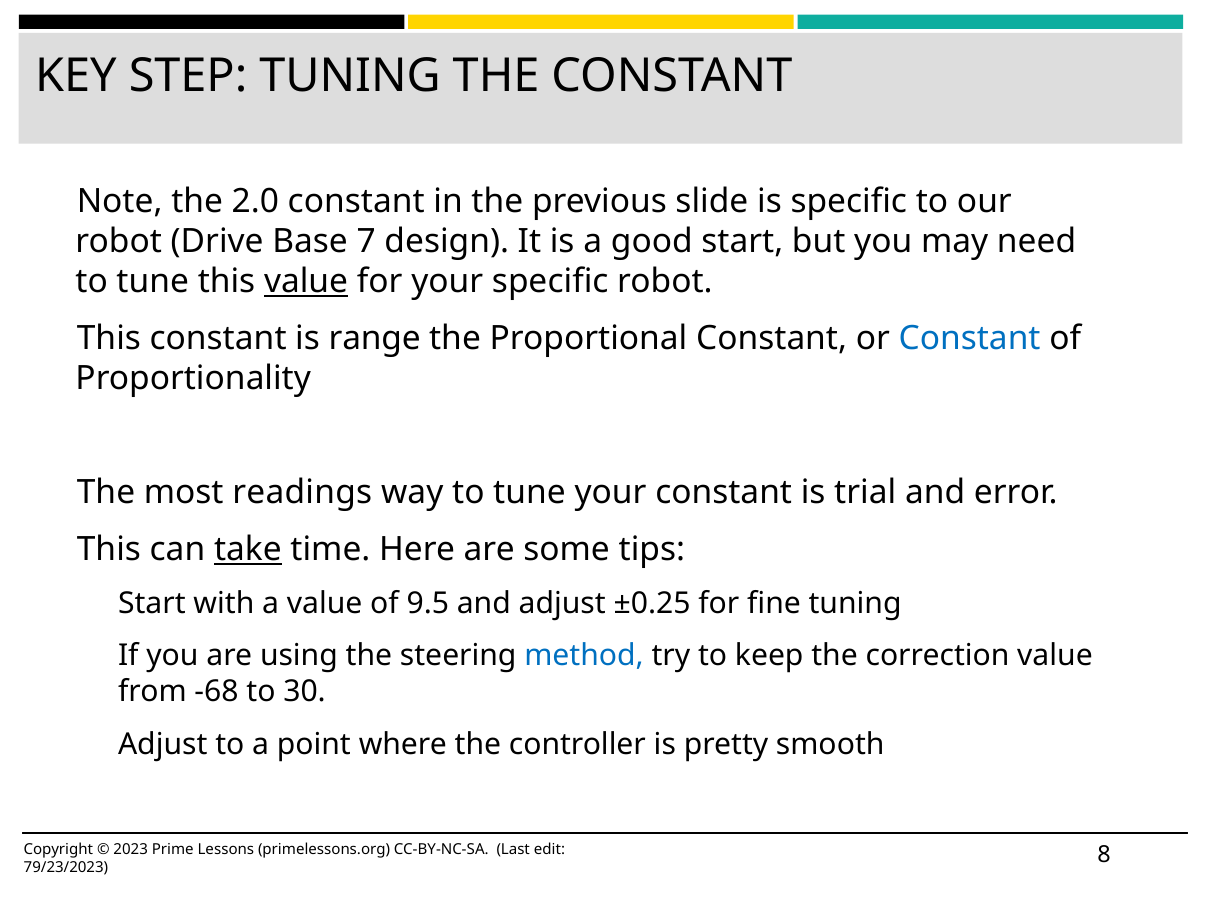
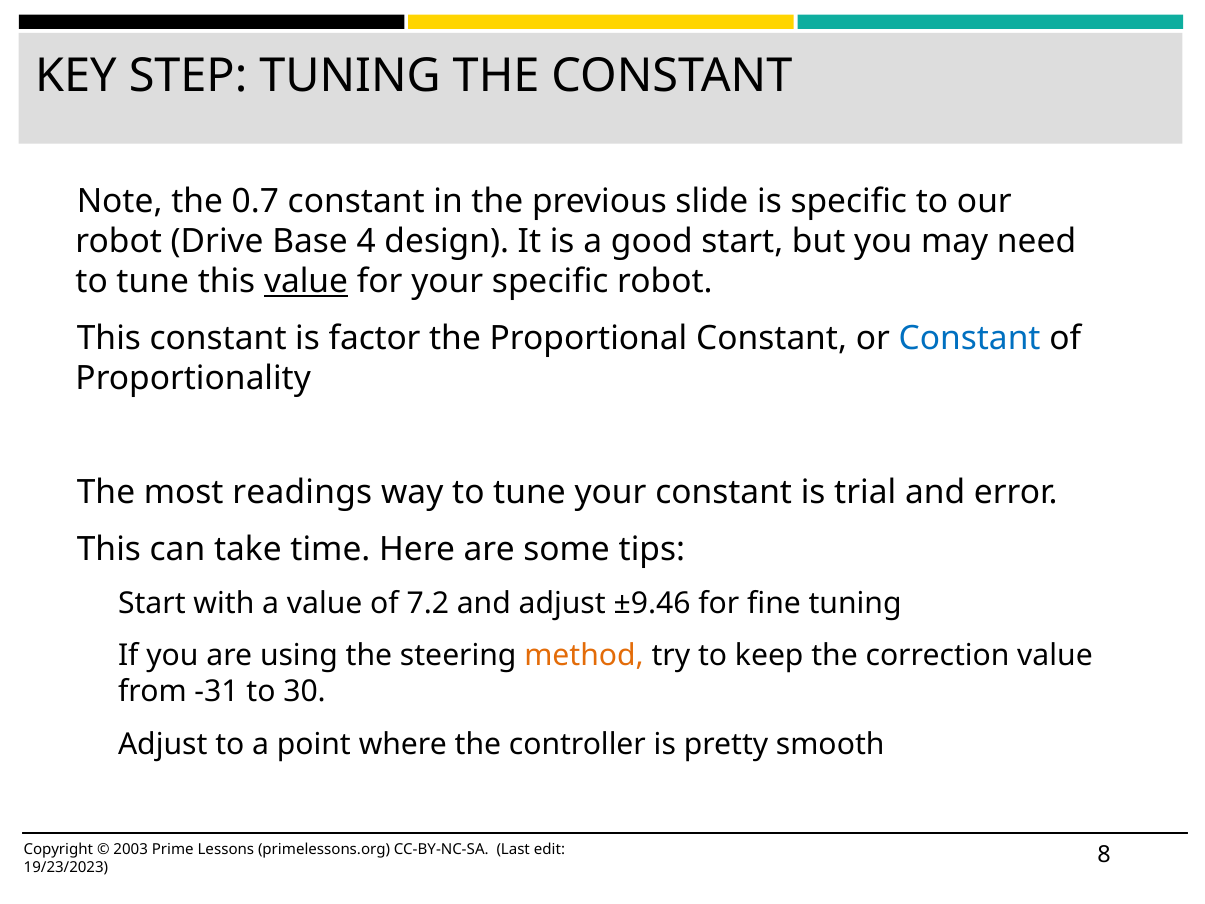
2.0: 2.0 -> 0.7
7: 7 -> 4
range: range -> factor
take underline: present -> none
9.5: 9.5 -> 7.2
±0.25: ±0.25 -> ±9.46
method colour: blue -> orange
-68: -68 -> -31
2023: 2023 -> 2003
79/23/2023: 79/23/2023 -> 19/23/2023
